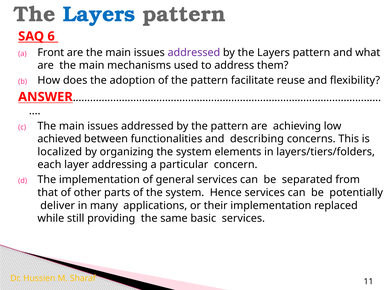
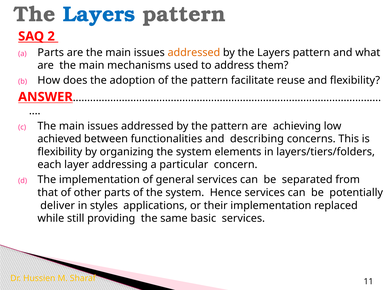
6: 6 -> 2
a Front: Front -> Parts
addressed at (194, 53) colour: purple -> orange
localized at (60, 152): localized -> ﬂexibility
many: many -> styles
